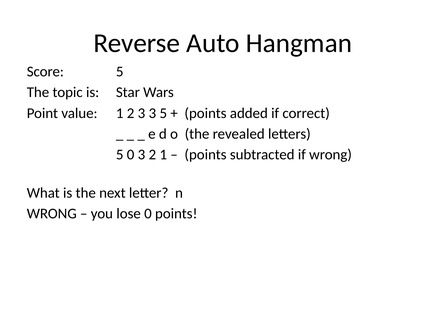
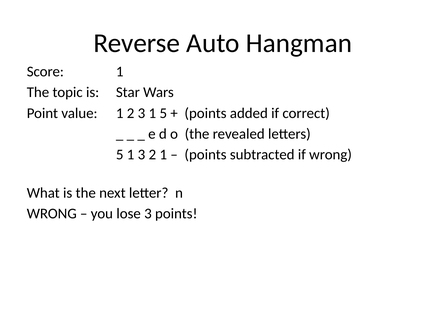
Score 5: 5 -> 1
3 3: 3 -> 1
5 0: 0 -> 1
lose 0: 0 -> 3
